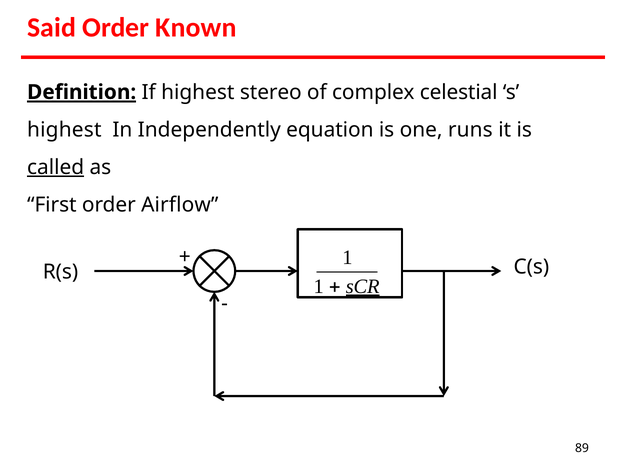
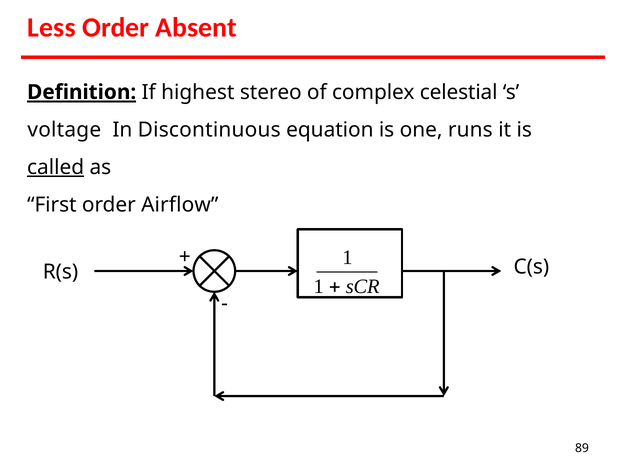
Said: Said -> Less
Known: Known -> Absent
highest at (64, 130): highest -> voltage
Independently: Independently -> Discontinuous
sCR underline: present -> none
